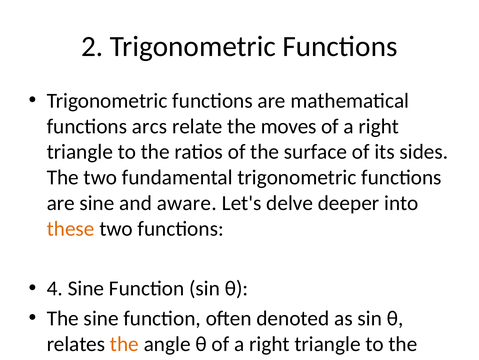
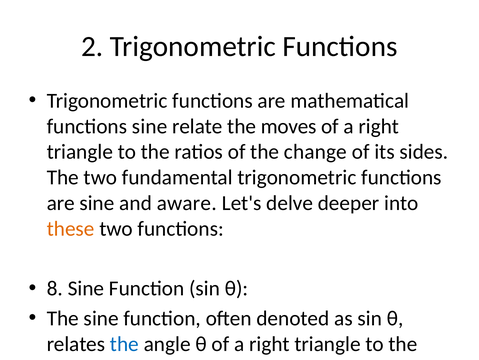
functions arcs: arcs -> sine
surface: surface -> change
4: 4 -> 8
the at (124, 343) colour: orange -> blue
